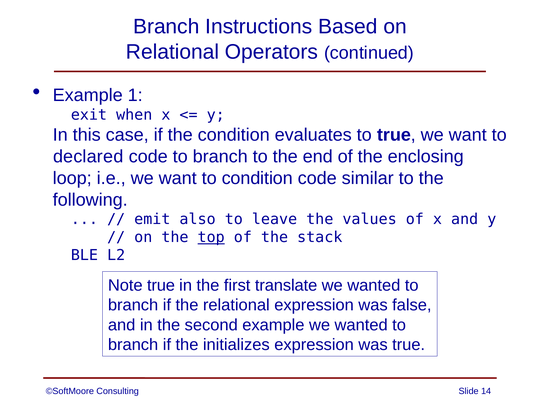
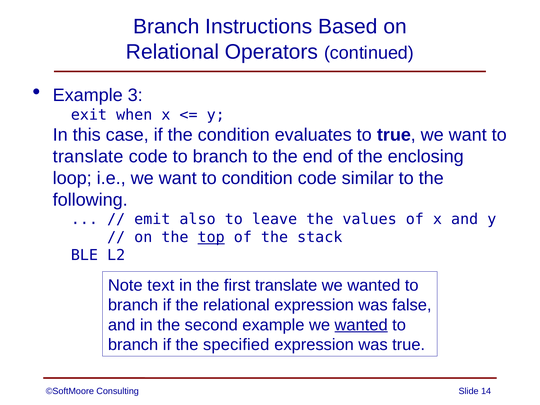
1: 1 -> 3
declared at (88, 157): declared -> translate
Note true: true -> text
wanted at (361, 325) underline: none -> present
initializes: initializes -> specified
